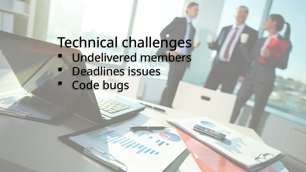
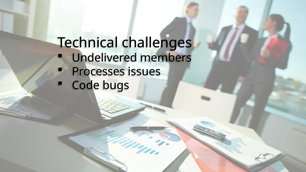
Deadlines: Deadlines -> Processes
